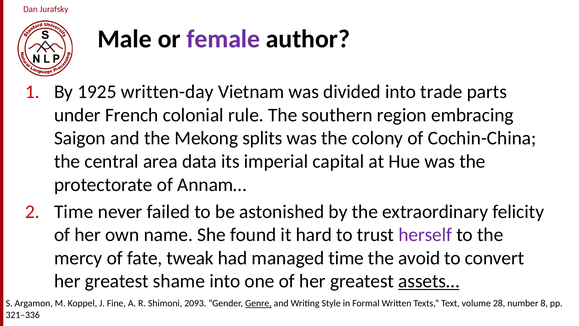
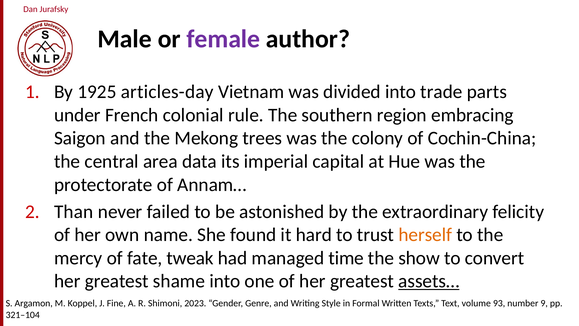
written-day: written-day -> articles-day
splits: splits -> trees
Time at (74, 211): Time -> Than
herself colour: purple -> orange
avoid: avoid -> show
2093: 2093 -> 2023
Genre underline: present -> none
28: 28 -> 93
8: 8 -> 9
321–336: 321–336 -> 321–104
